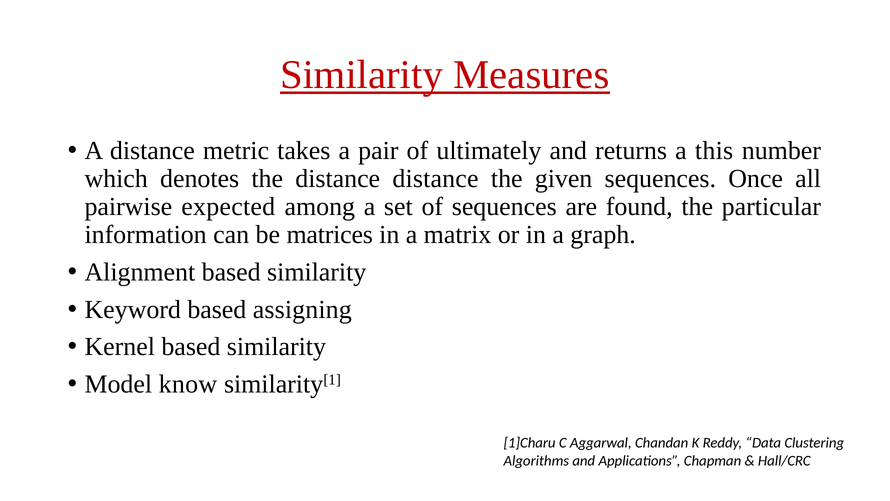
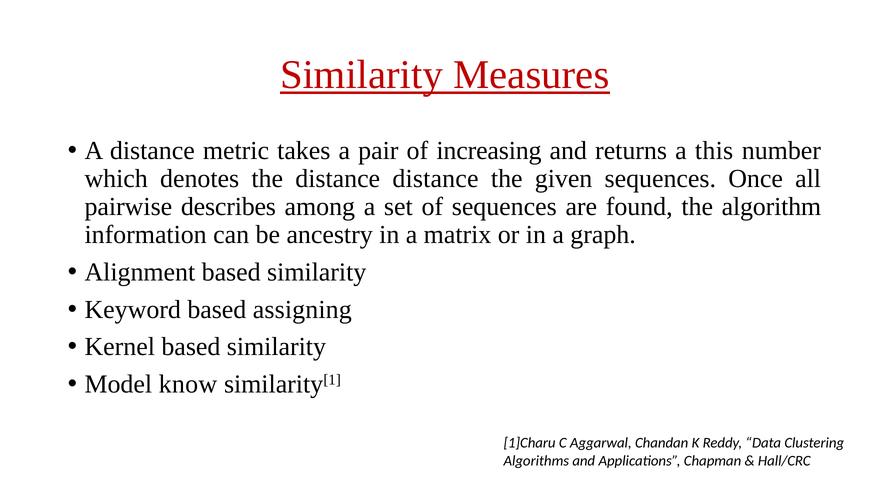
ultimately: ultimately -> increasing
expected: expected -> describes
particular: particular -> algorithm
matrices: matrices -> ancestry
